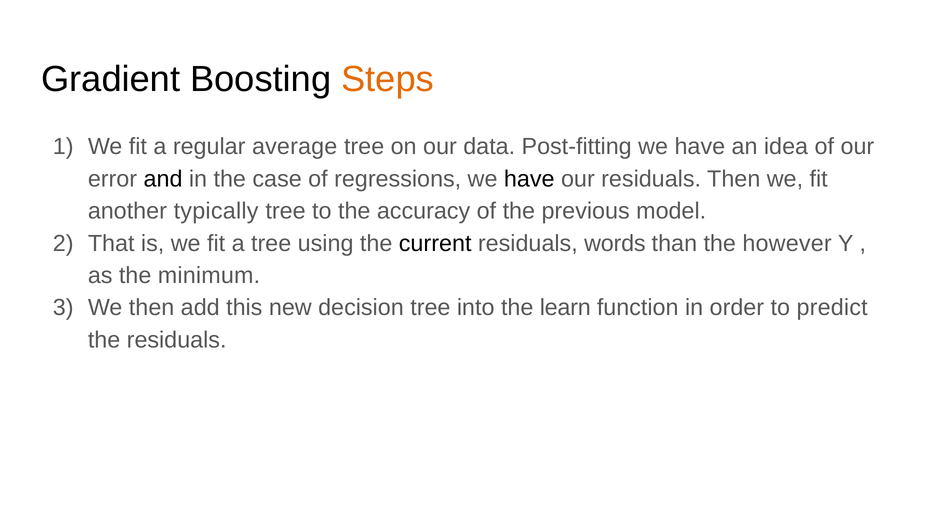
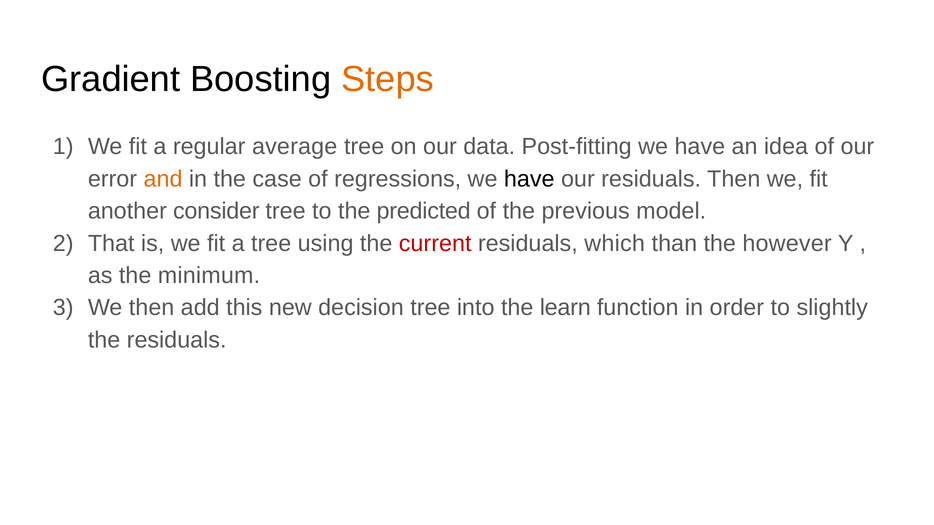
and colour: black -> orange
typically: typically -> consider
accuracy: accuracy -> predicted
current colour: black -> red
words: words -> which
predict: predict -> slightly
